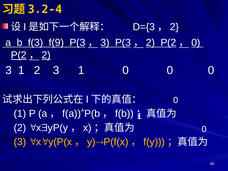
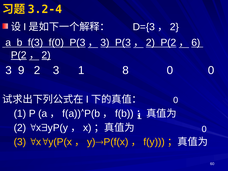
f(9: f(9 -> f(0
0 at (196, 43): 0 -> 6
1 at (21, 70): 1 -> 9
3 1 0: 0 -> 8
